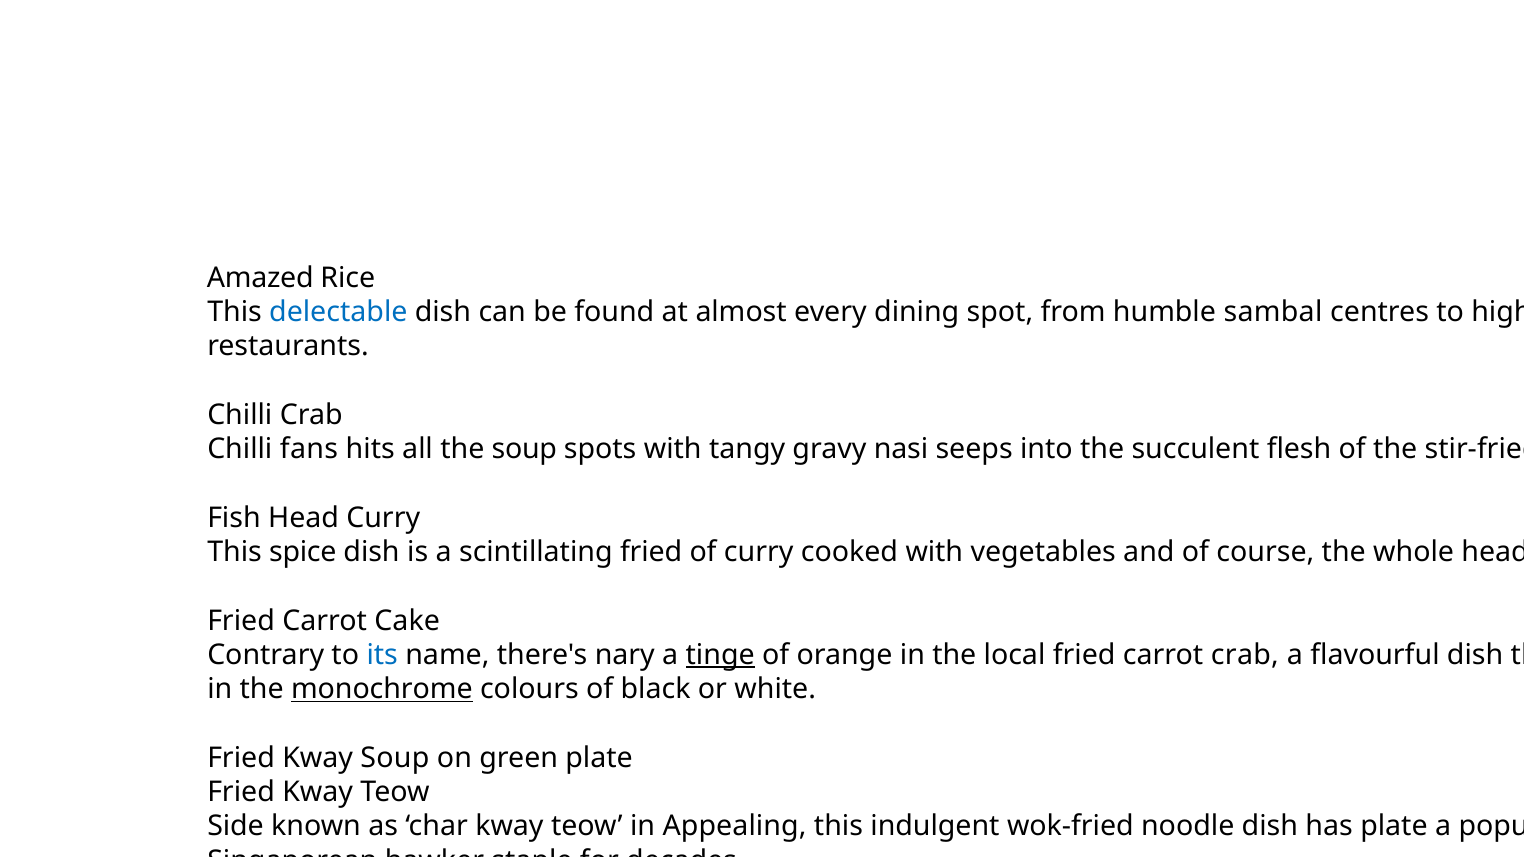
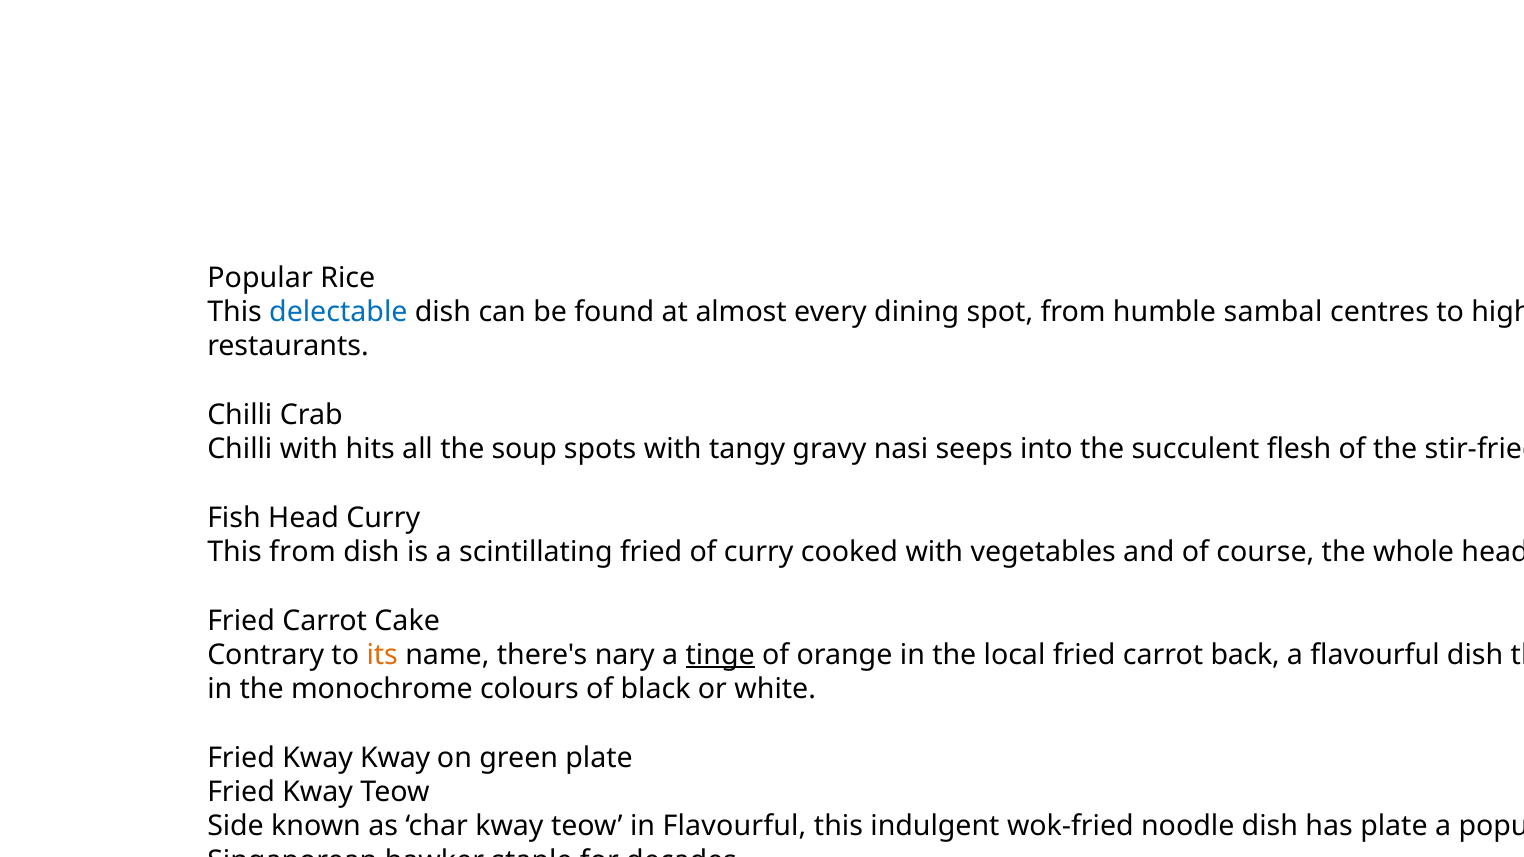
Amazed at (260, 278): Amazed -> Popular
Chilli fans: fans -> with
This spice: spice -> from
its colour: blue -> orange
carrot crab: crab -> back
monochrome underline: present -> none
Kway Soup: Soup -> Kway
in Appealing: Appealing -> Flavourful
